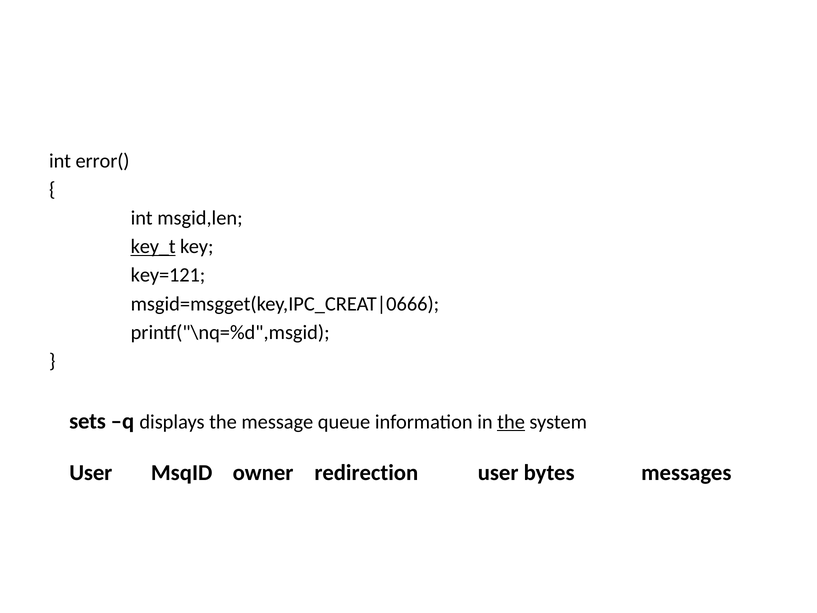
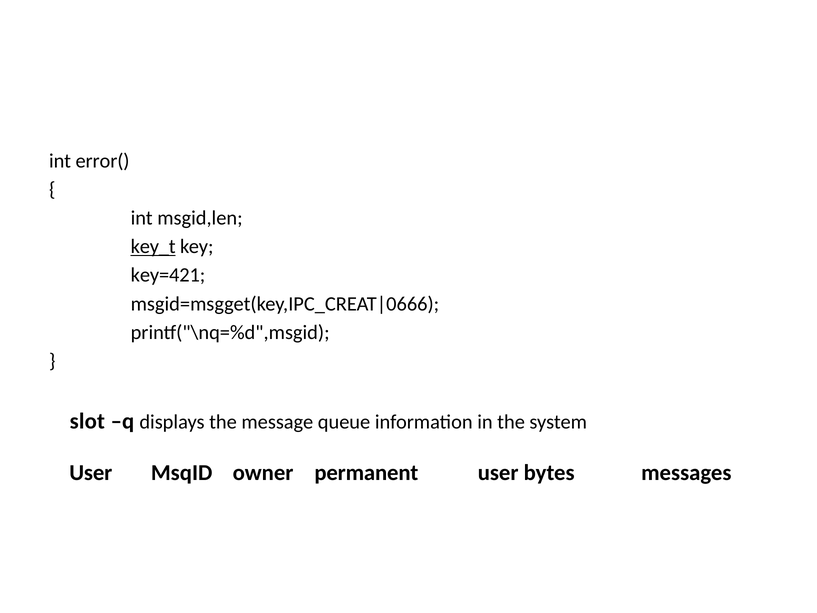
key=121: key=121 -> key=421
sets: sets -> slot
the at (511, 422) underline: present -> none
redirection: redirection -> permanent
